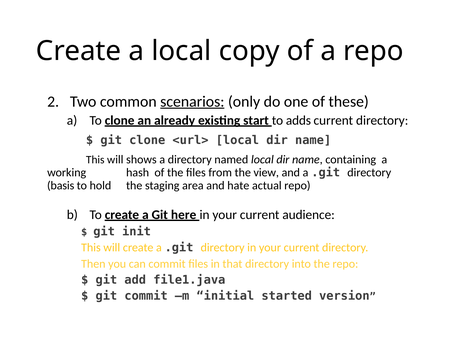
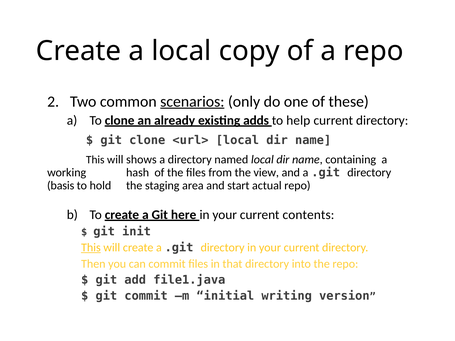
start: start -> adds
adds: adds -> help
hate: hate -> start
audience: audience -> contents
This at (91, 248) underline: none -> present
started: started -> writing
